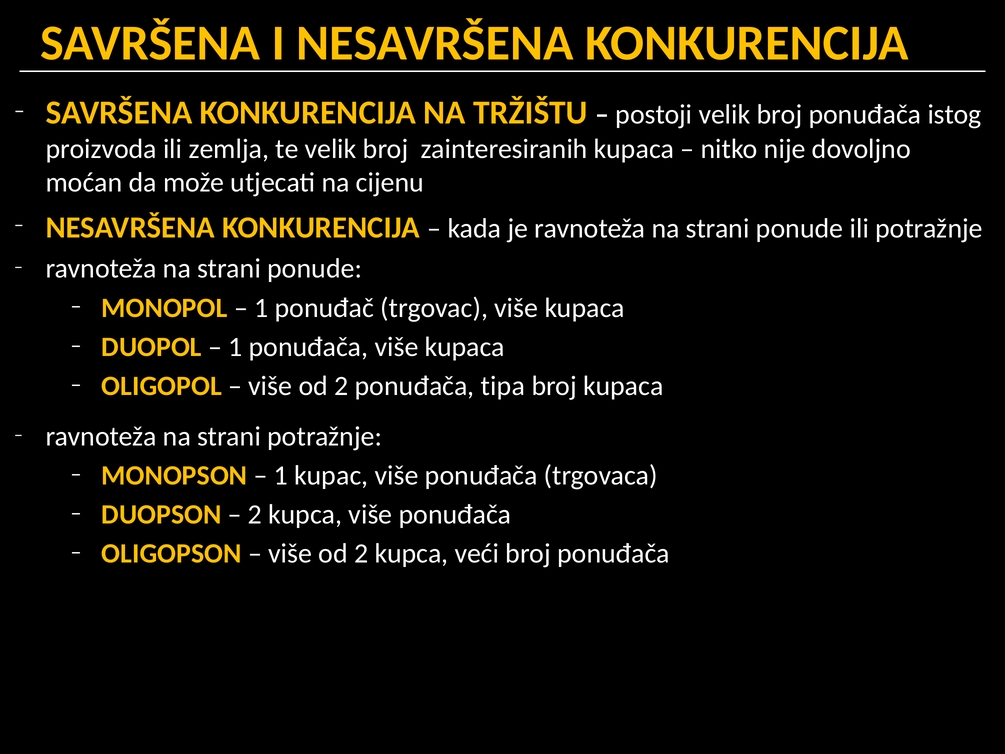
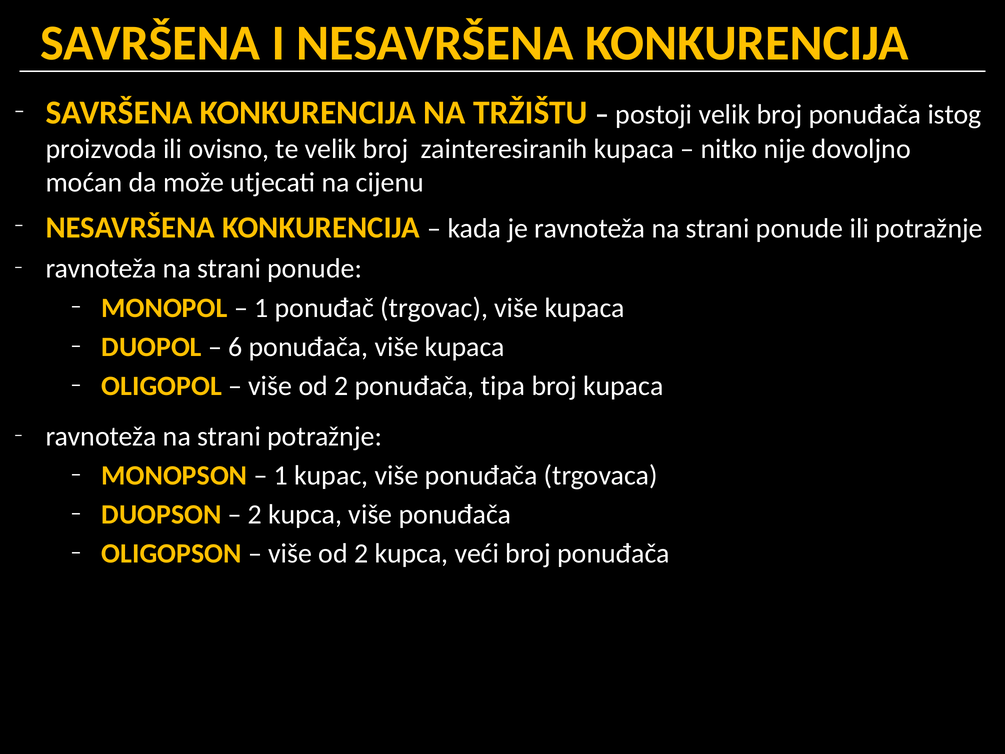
zemlja: zemlja -> ovisno
1 at (235, 347): 1 -> 6
